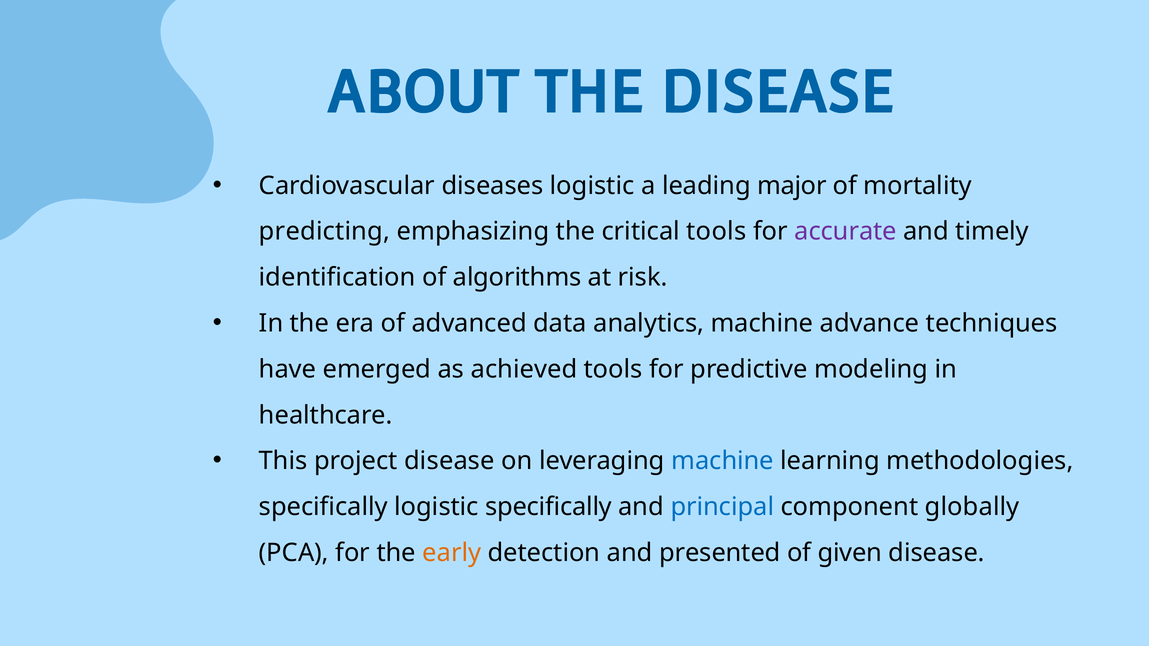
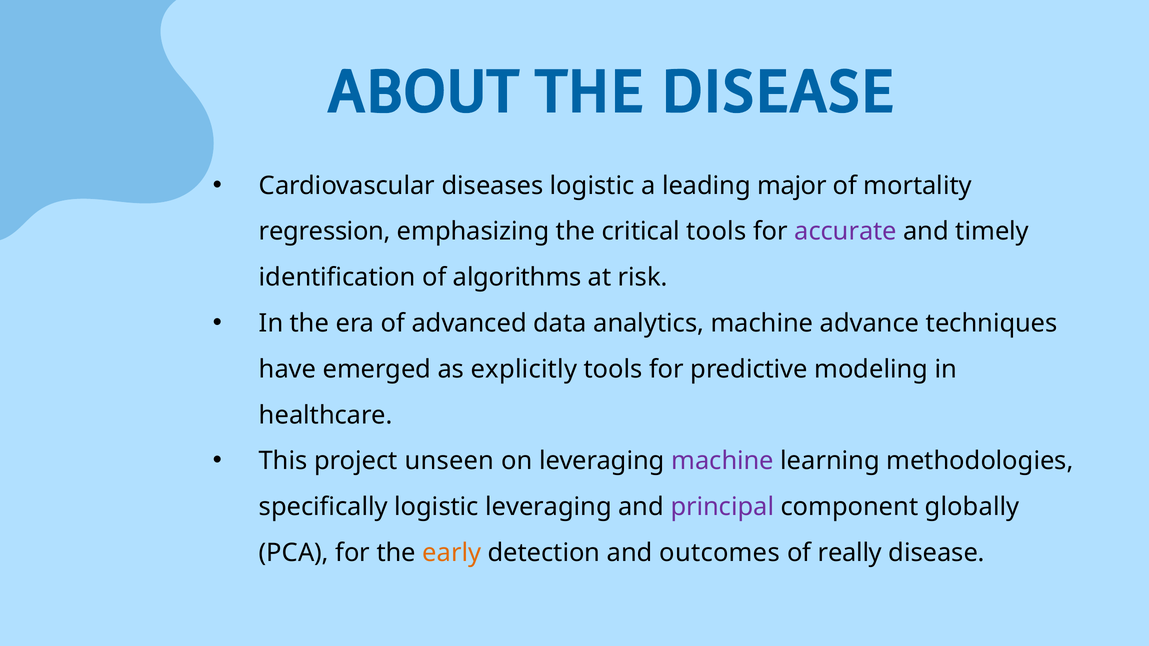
predicting: predicting -> regression
achieved: achieved -> explicitly
project disease: disease -> unseen
machine at (723, 461) colour: blue -> purple
logistic specifically: specifically -> leveraging
principal colour: blue -> purple
presented: presented -> outcomes
given: given -> really
